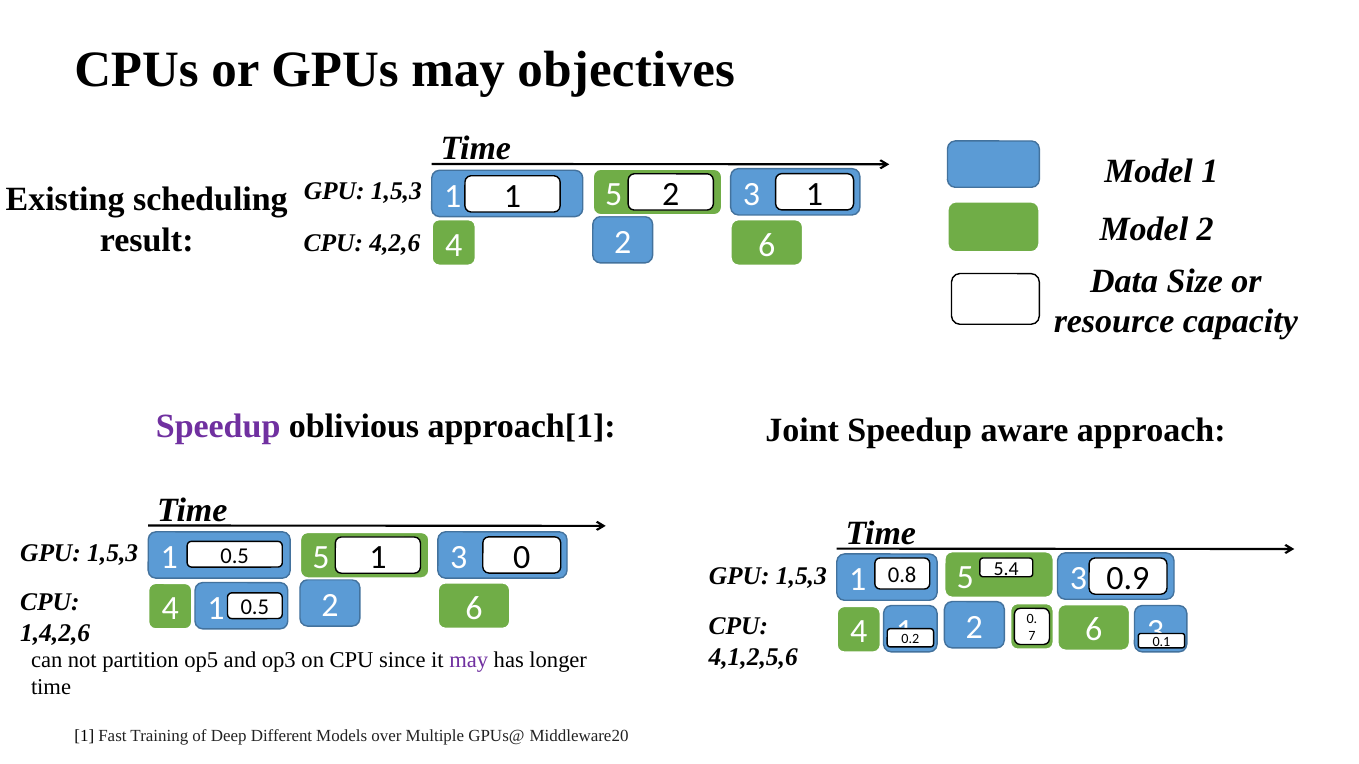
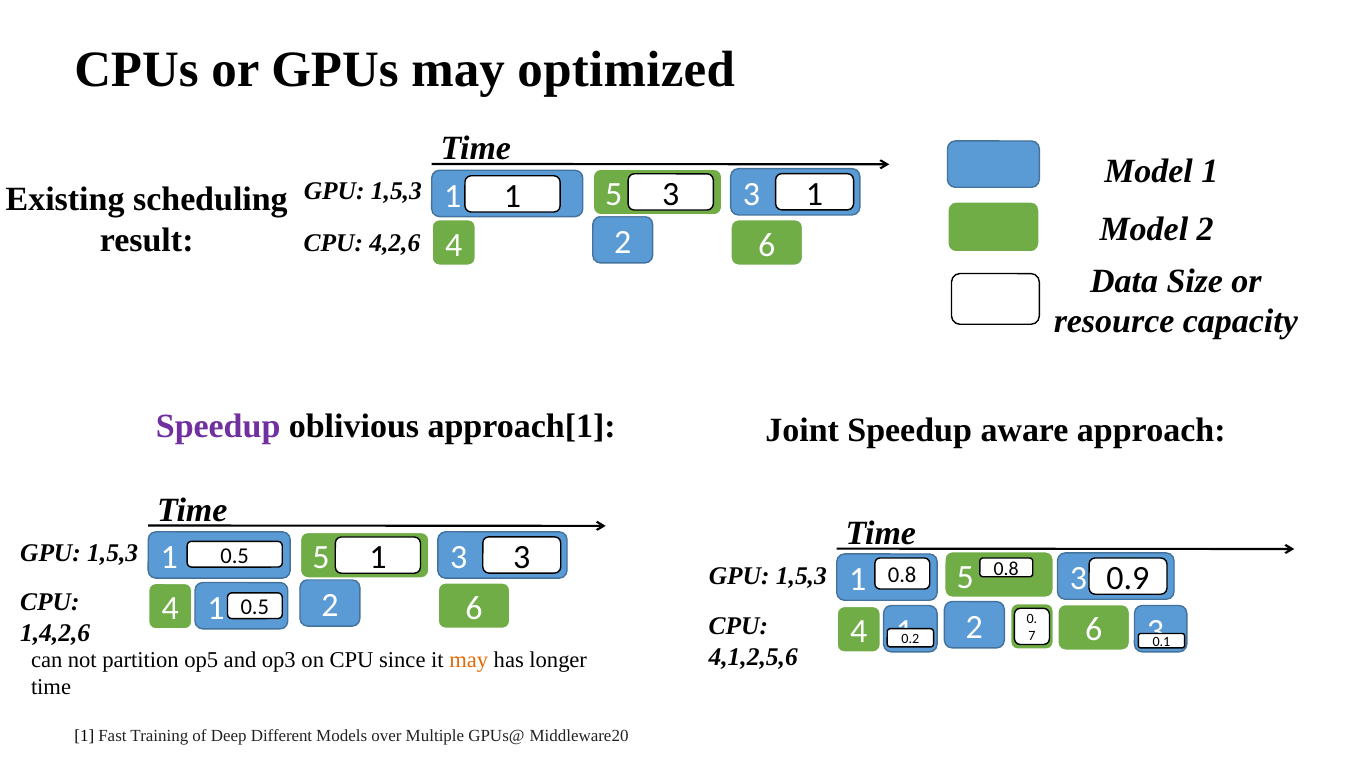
objectives: objectives -> optimized
2 at (671, 194): 2 -> 3
0.5 1 0: 0 -> 3
0.8 5.4: 5.4 -> 0.8
may at (469, 660) colour: purple -> orange
